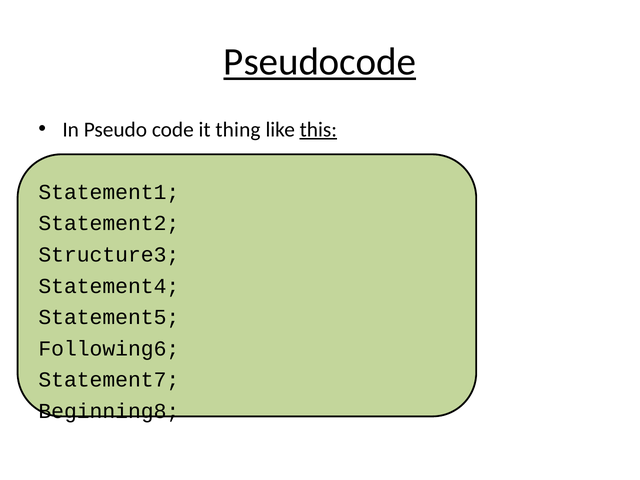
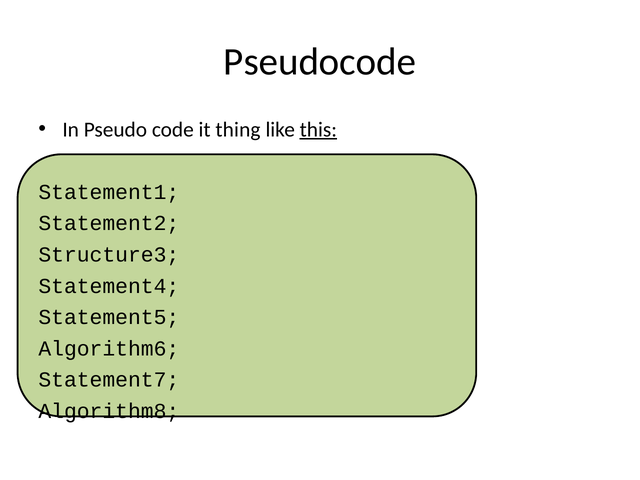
Pseudocode underline: present -> none
Following6: Following6 -> Algorithm6
Beginning8: Beginning8 -> Algorithm8
